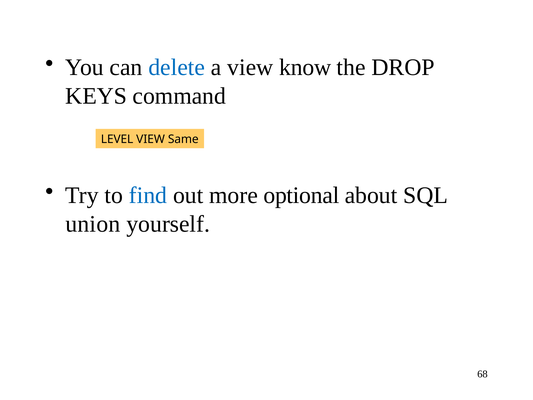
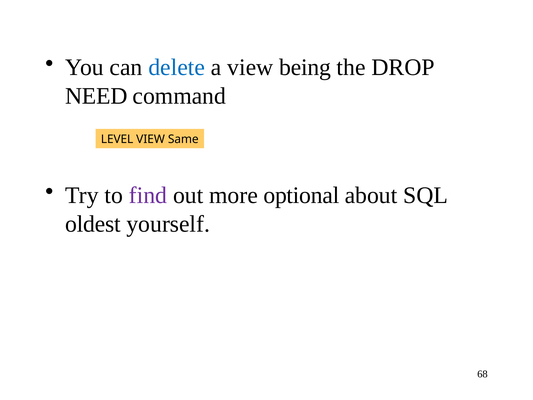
know: know -> being
KEYS: KEYS -> NEED
find colour: blue -> purple
union: union -> oldest
